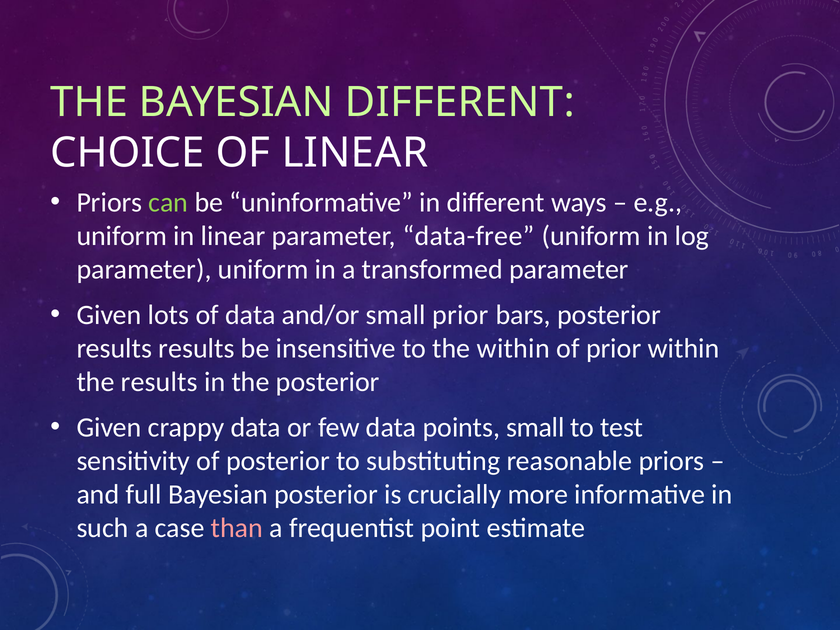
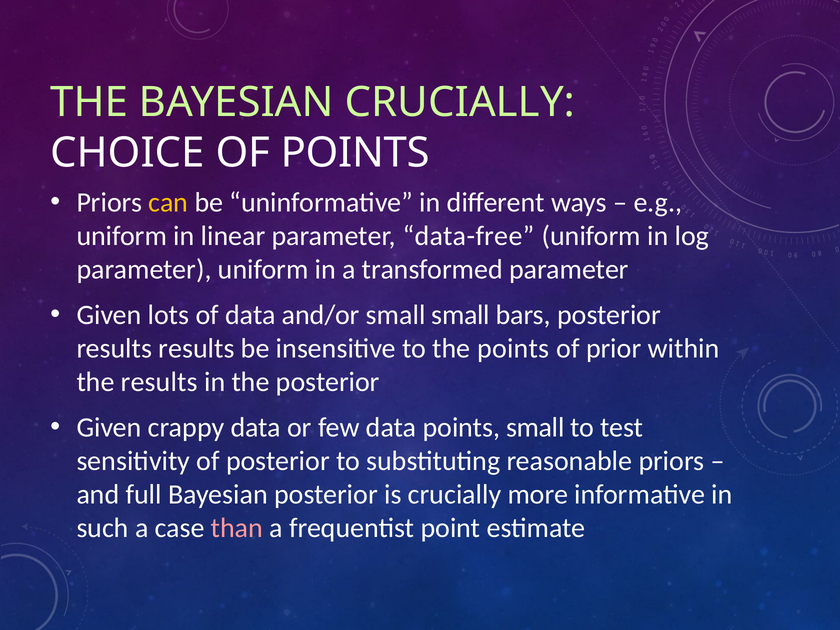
BAYESIAN DIFFERENT: DIFFERENT -> CRUCIALLY
OF LINEAR: LINEAR -> POINTS
can colour: light green -> yellow
small prior: prior -> small
the within: within -> points
